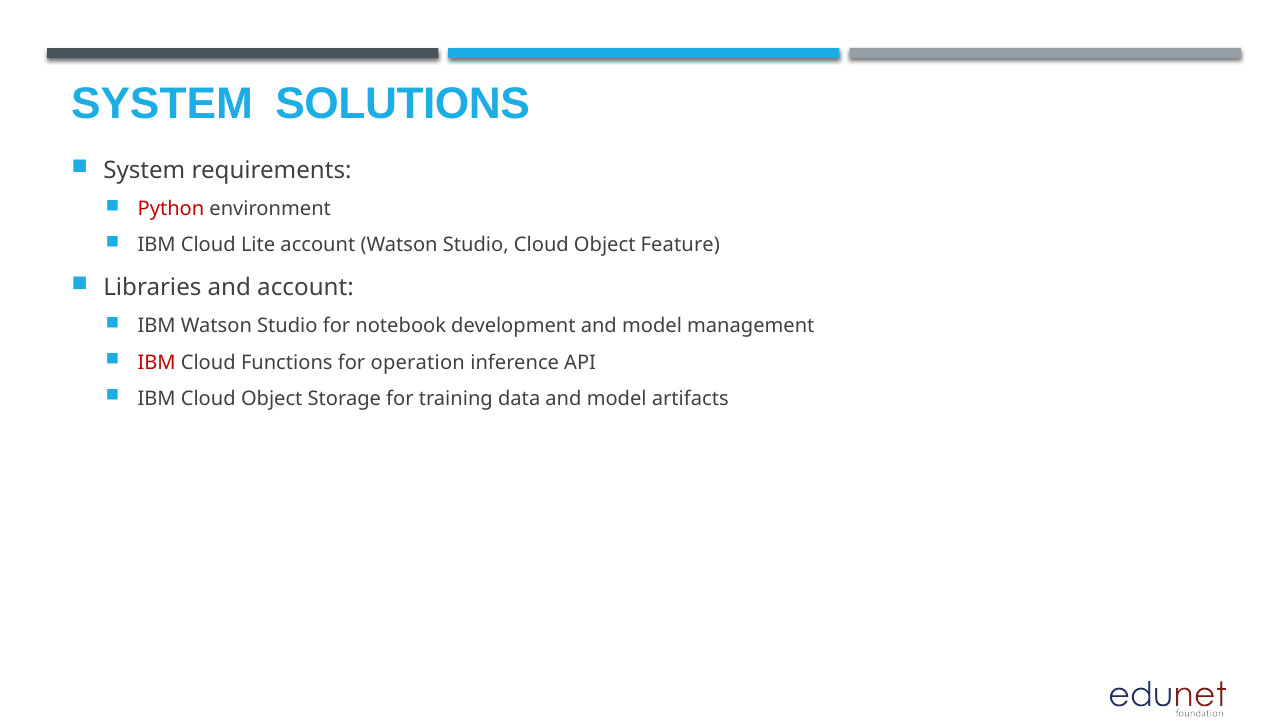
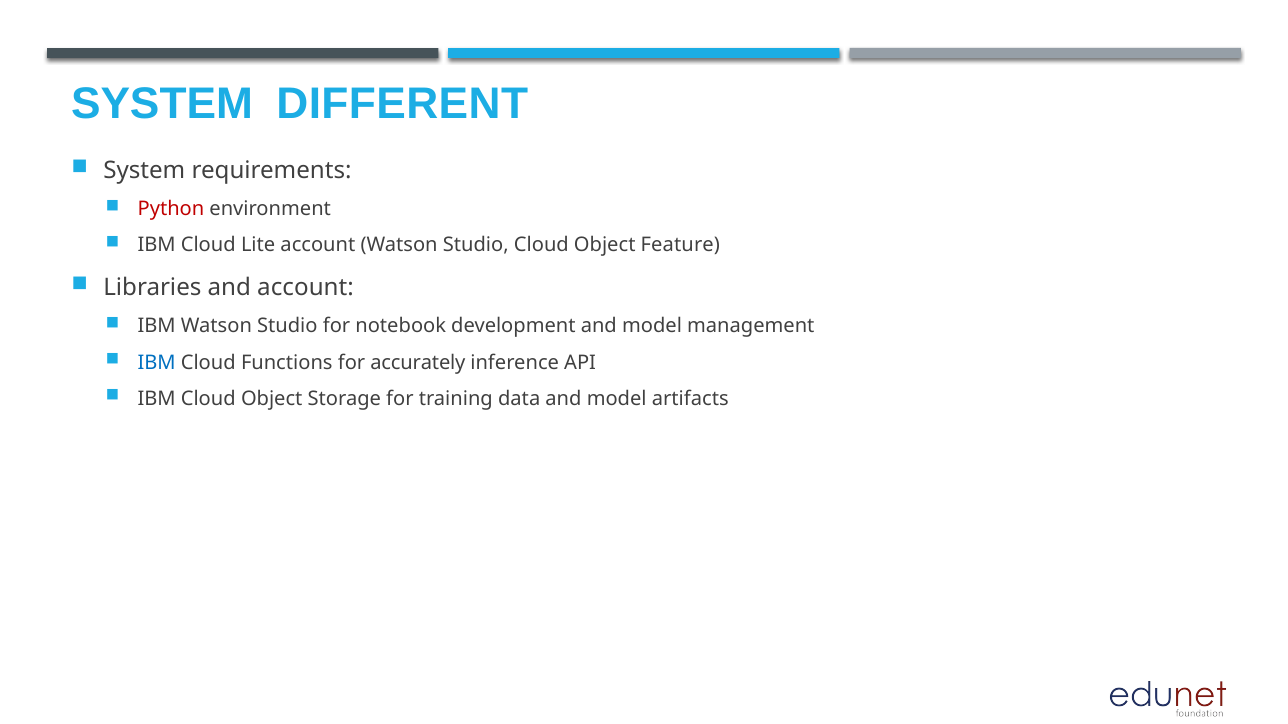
SOLUTIONS: SOLUTIONS -> DIFFERENT
IBM at (157, 363) colour: red -> blue
operation: operation -> accurately
